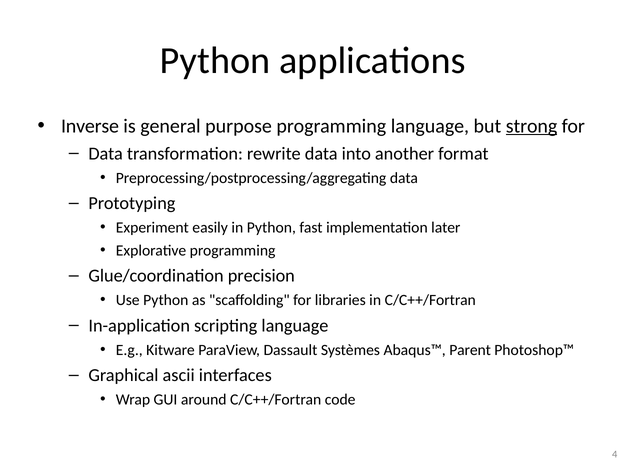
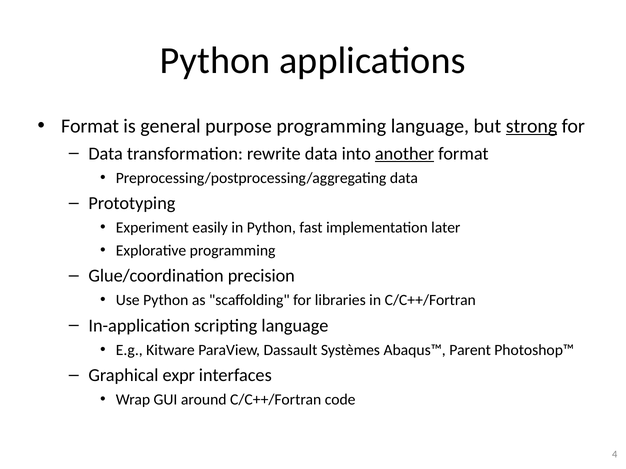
Inverse at (90, 126): Inverse -> Format
another underline: none -> present
ascii: ascii -> expr
